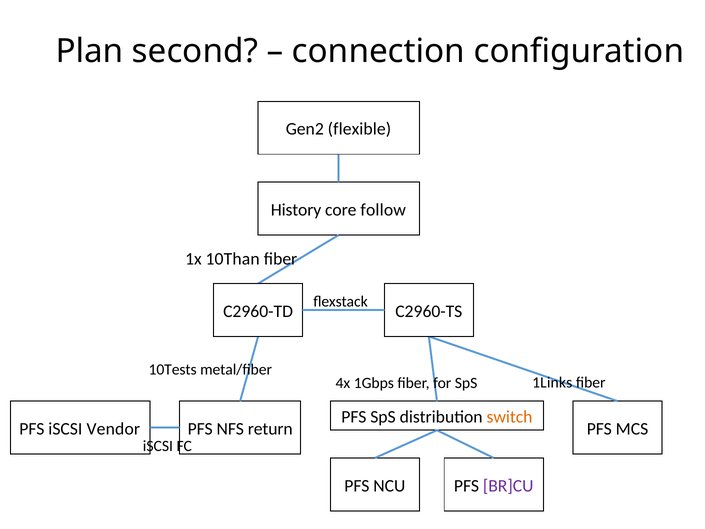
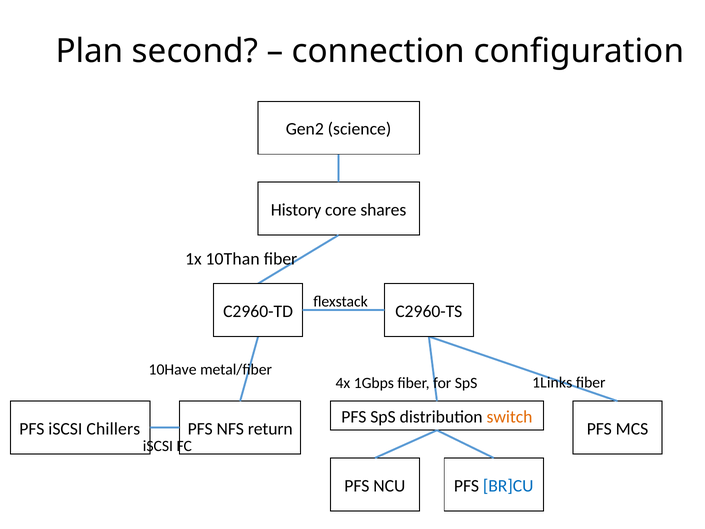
flexible: flexible -> science
follow: follow -> shares
10Tests: 10Tests -> 10Have
Vendor: Vendor -> Chillers
BR]CU colour: purple -> blue
